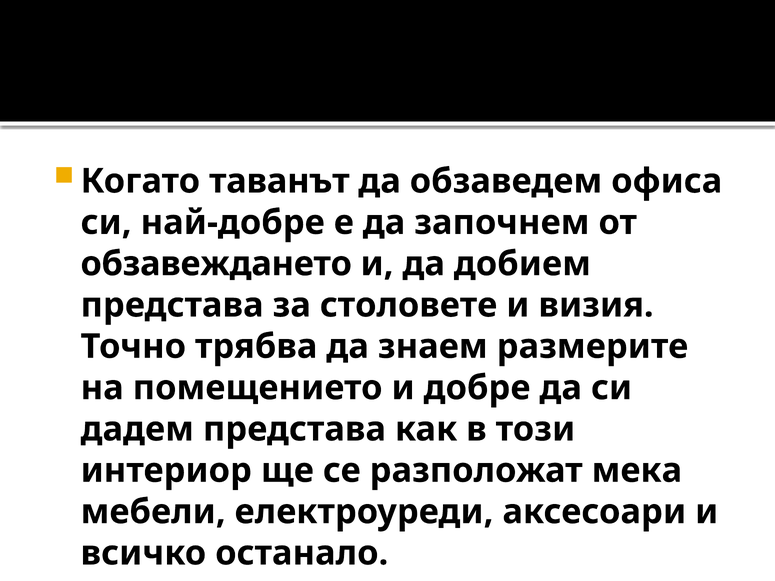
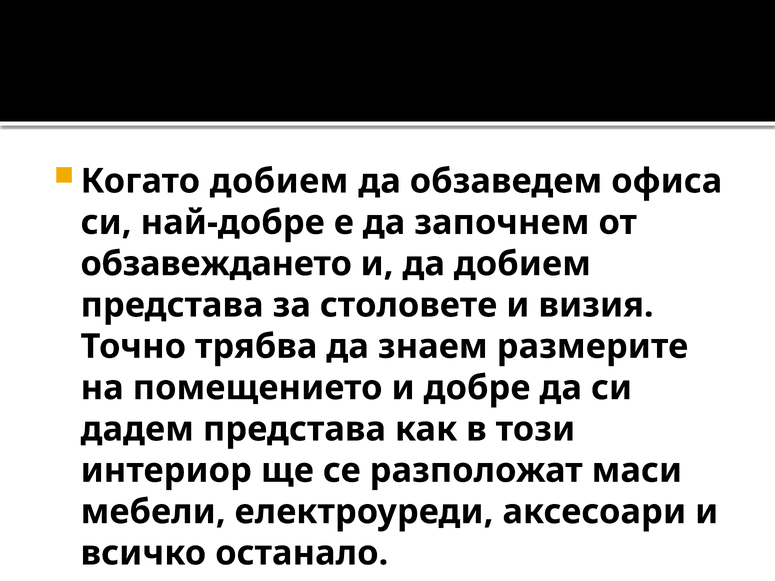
Когато таванът: таванът -> добием
мека: мека -> маси
